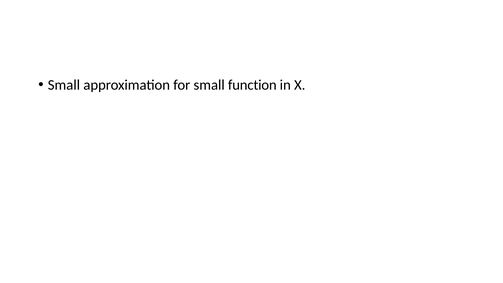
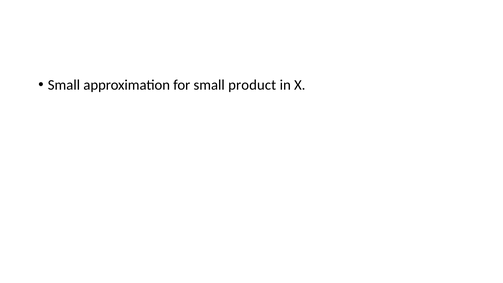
function: function -> product
